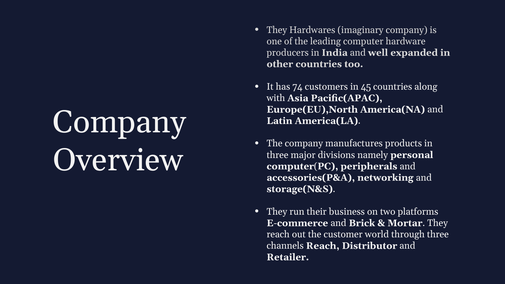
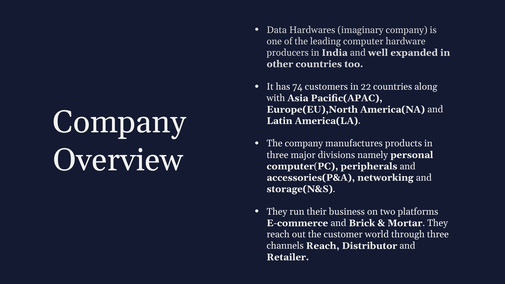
They at (277, 30): They -> Data
45: 45 -> 22
